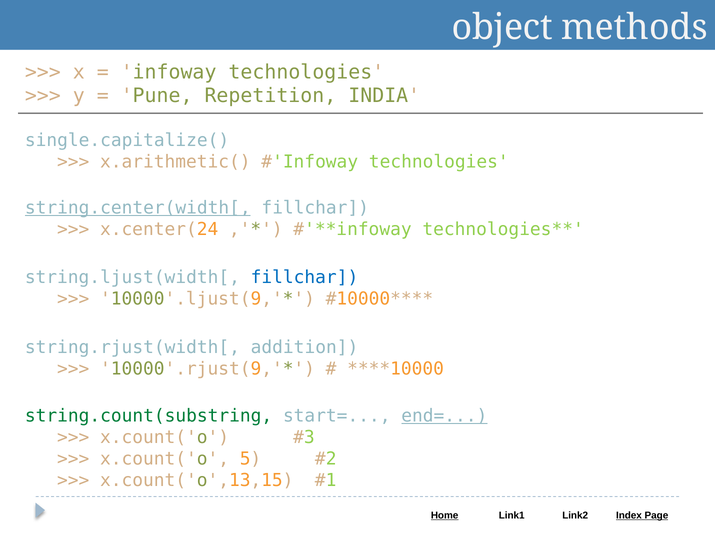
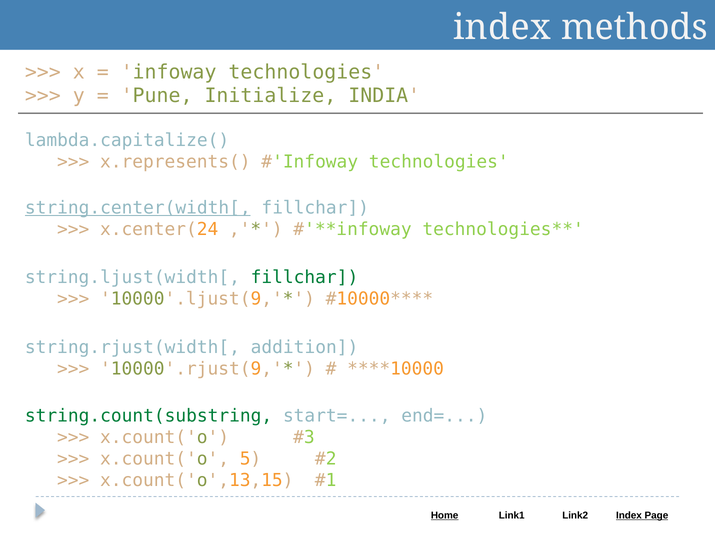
object at (502, 27): object -> index
Repetition: Repetition -> Initialize
single.capitalize(: single.capitalize( -> lambda.capitalize(
x.arithmetic(: x.arithmetic( -> x.represents(
fillchar at (304, 278) colour: blue -> green
end= underline: present -> none
